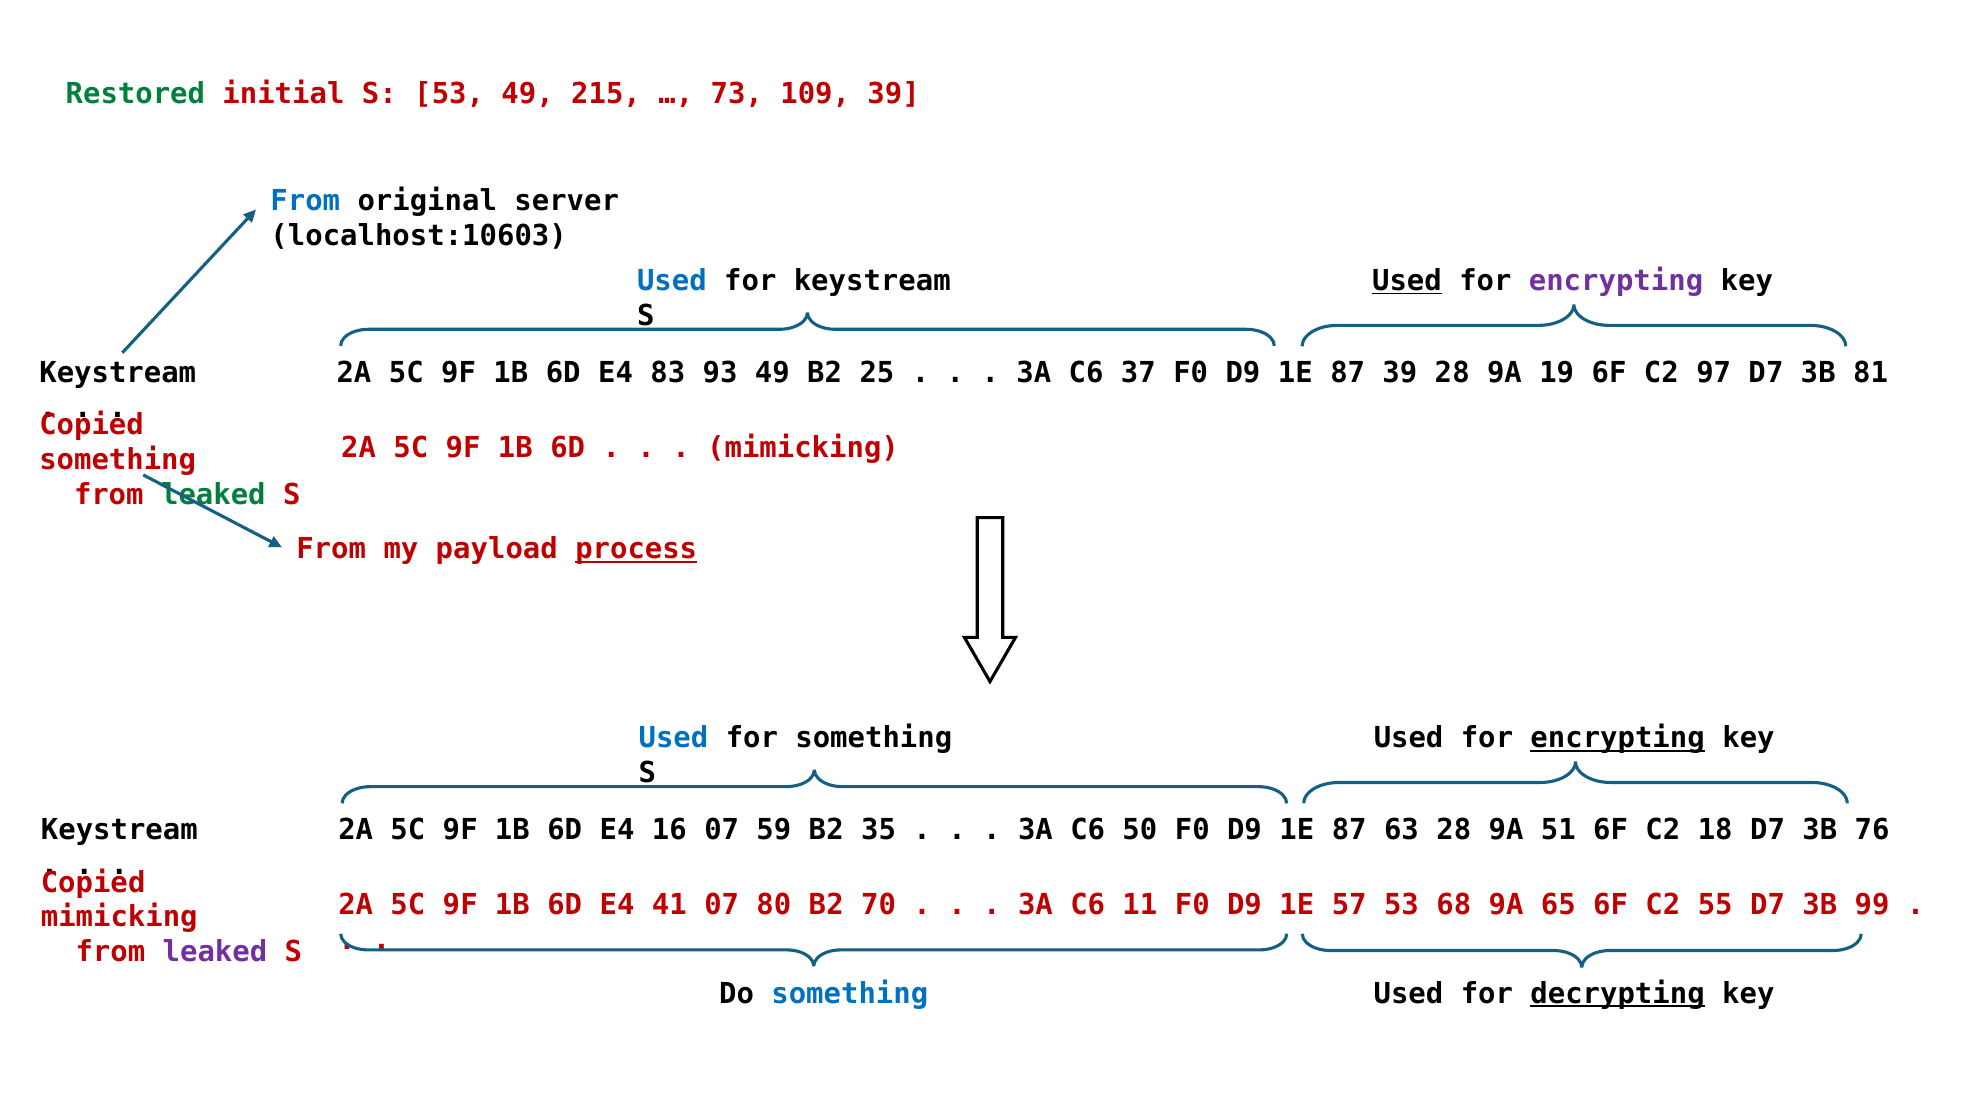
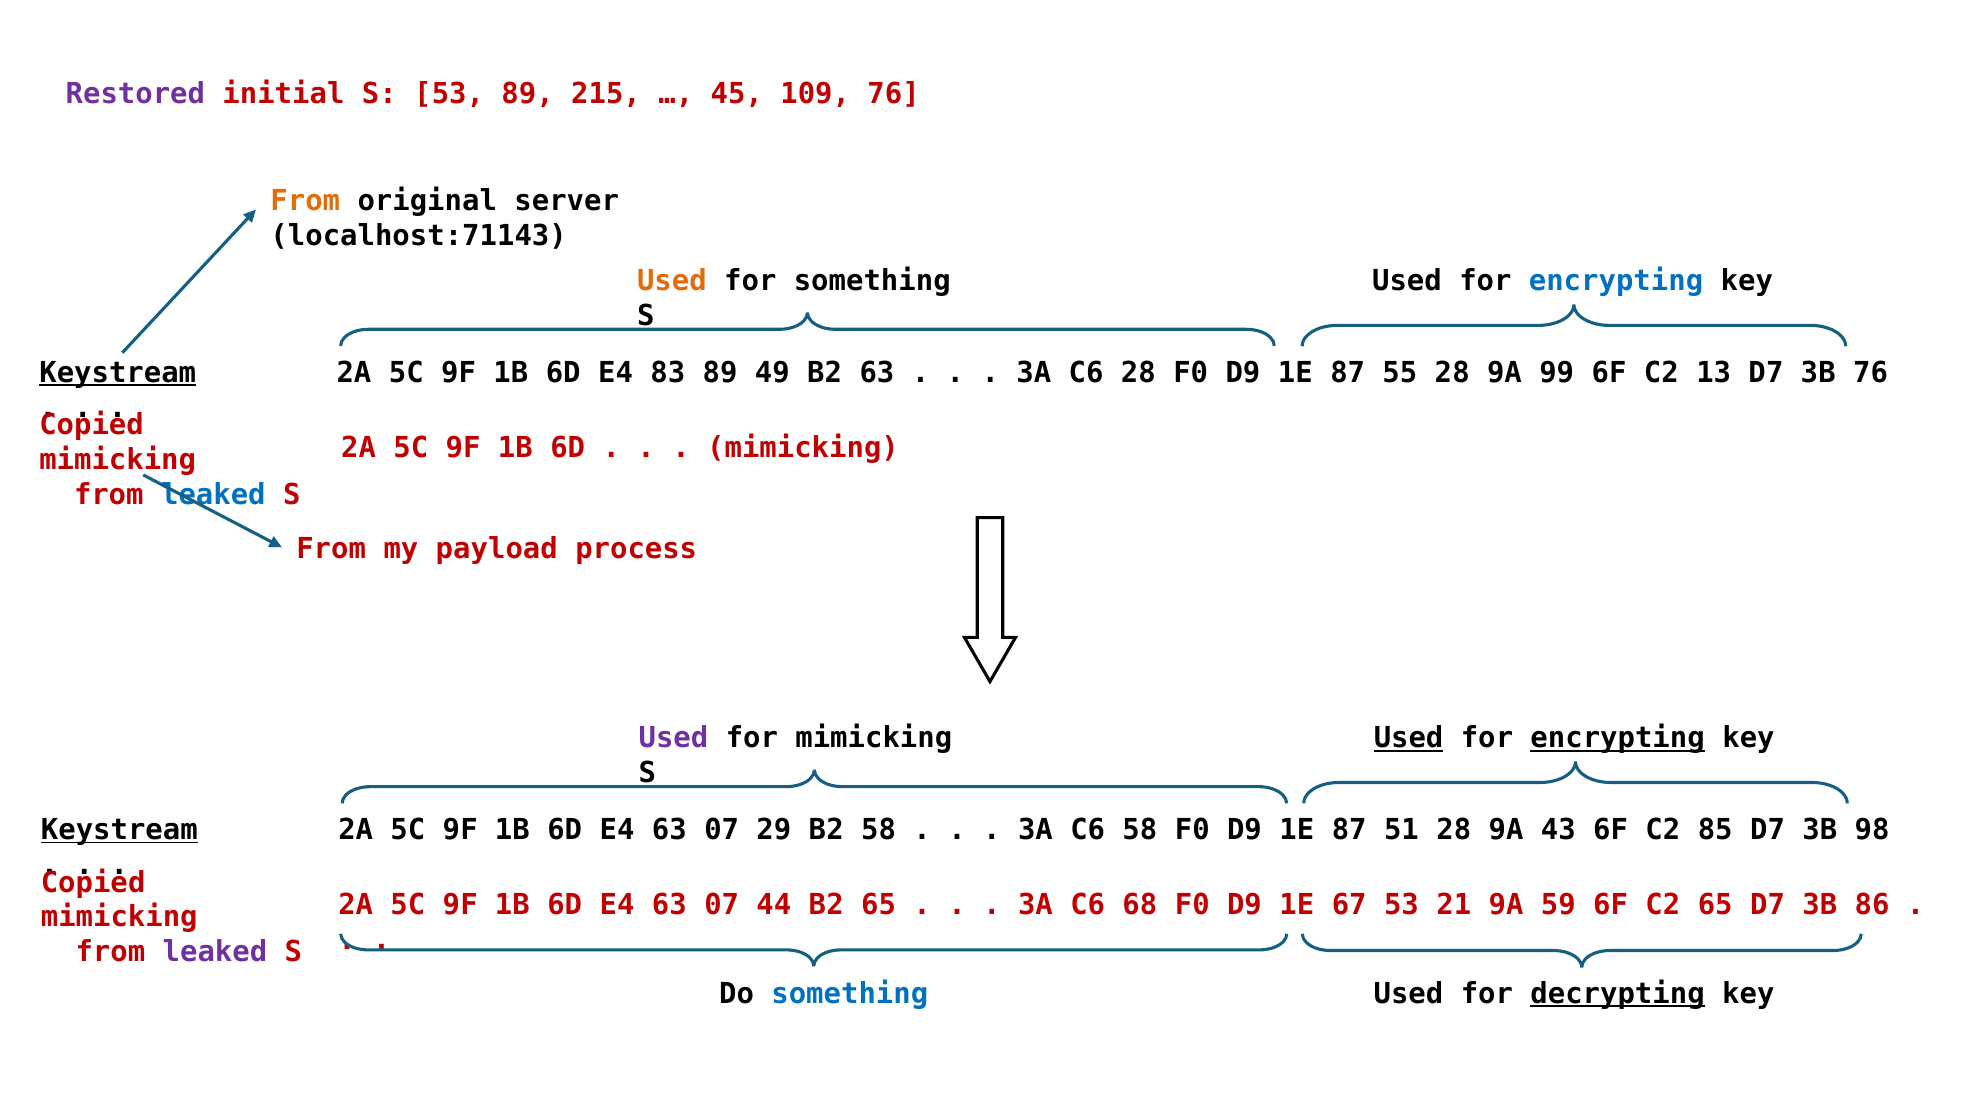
Restored colour: green -> purple
53 49: 49 -> 89
73: 73 -> 45
109 39: 39 -> 76
From at (305, 201) colour: blue -> orange
localhost:10603: localhost:10603 -> localhost:71143
Used at (672, 281) colour: blue -> orange
for keystream: keystream -> something
Used at (1407, 281) underline: present -> none
encrypting at (1616, 281) colour: purple -> blue
Keystream at (118, 373) underline: none -> present
83 93: 93 -> 89
B2 25: 25 -> 63
C6 37: 37 -> 28
87 39: 39 -> 55
19: 19 -> 99
97: 97 -> 13
3B 81: 81 -> 76
something at (118, 460): something -> mimicking
leaked at (213, 495) colour: green -> blue
process underline: present -> none
Used at (673, 738) colour: blue -> purple
for something: something -> mimicking
Used at (1409, 738) underline: none -> present
Keystream at (119, 830) underline: none -> present
16 at (669, 830): 16 -> 63
59: 59 -> 29
B2 35: 35 -> 58
C6 50: 50 -> 58
63: 63 -> 51
51: 51 -> 43
18: 18 -> 85
76: 76 -> 98
41 at (669, 905): 41 -> 63
80: 80 -> 44
B2 70: 70 -> 65
11: 11 -> 68
57: 57 -> 67
68: 68 -> 21
65: 65 -> 59
C2 55: 55 -> 65
99: 99 -> 86
